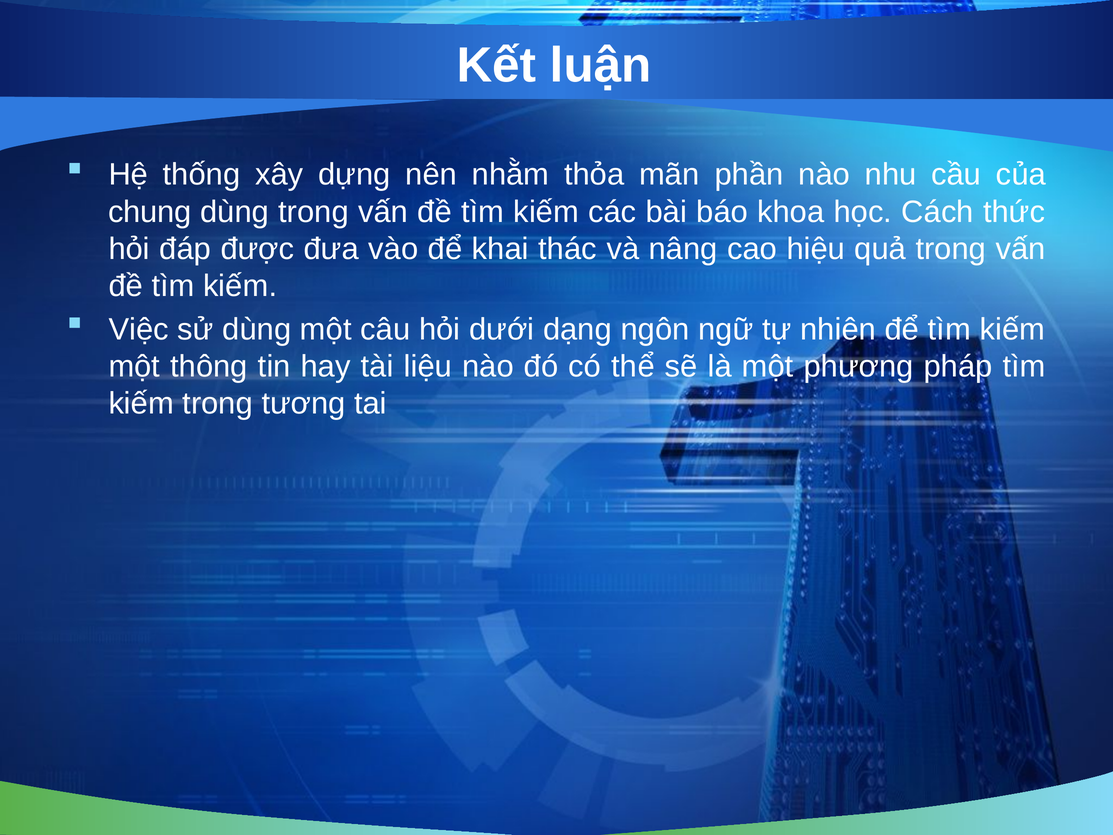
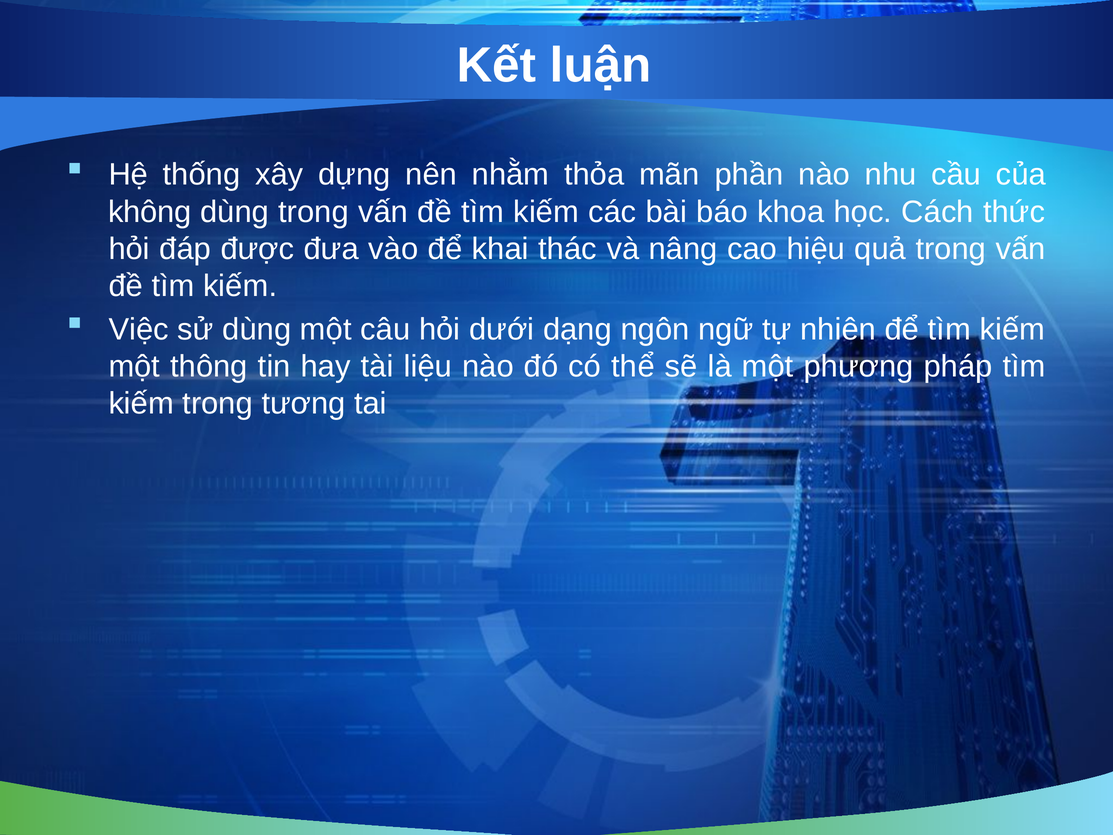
chung: chung -> không
